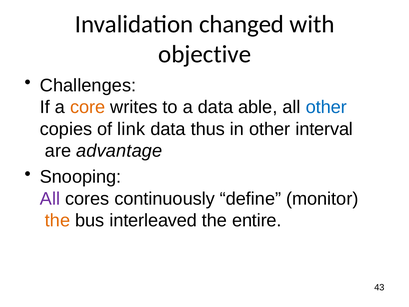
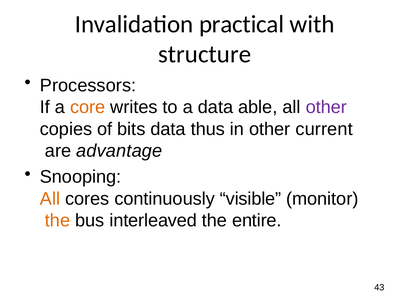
changed: changed -> practical
objective: objective -> structure
Challenges: Challenges -> Processors
other at (326, 107) colour: blue -> purple
link: link -> bits
interval: interval -> current
All at (50, 199) colour: purple -> orange
define: define -> visible
